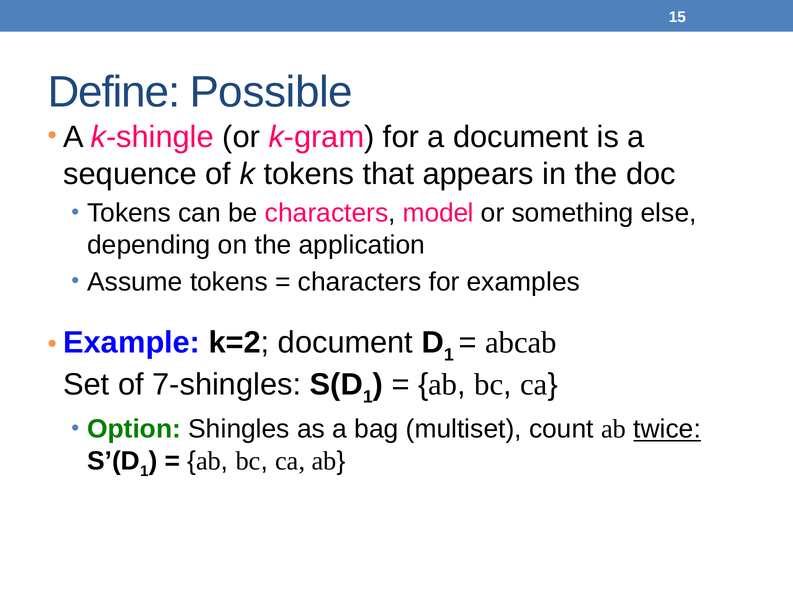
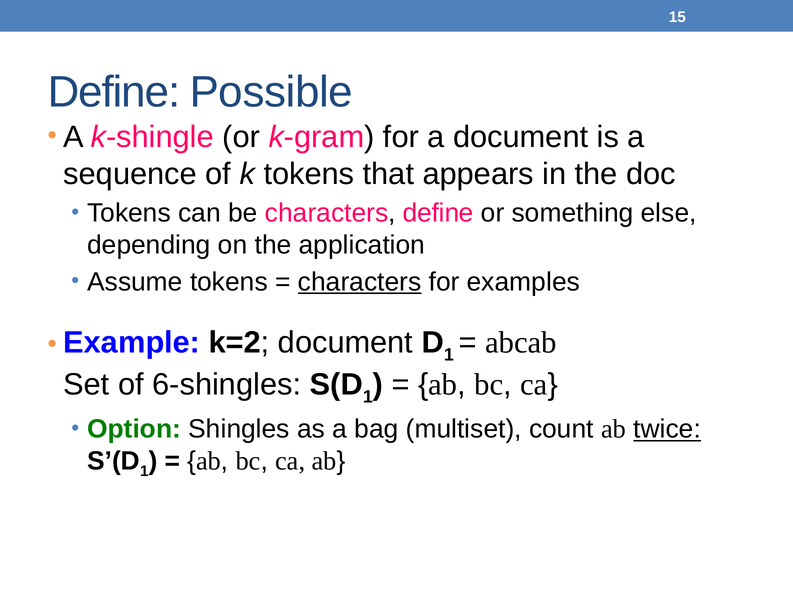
characters model: model -> define
characters at (360, 282) underline: none -> present
7-shingles: 7-shingles -> 6-shingles
